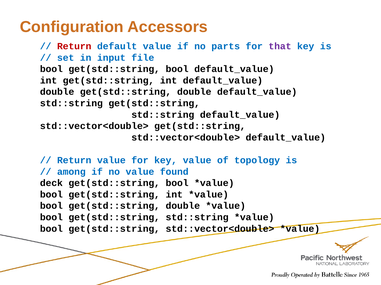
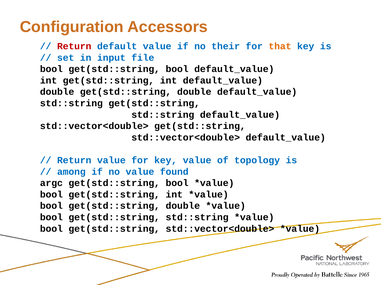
parts: parts -> their
that colour: purple -> orange
deck: deck -> argc
